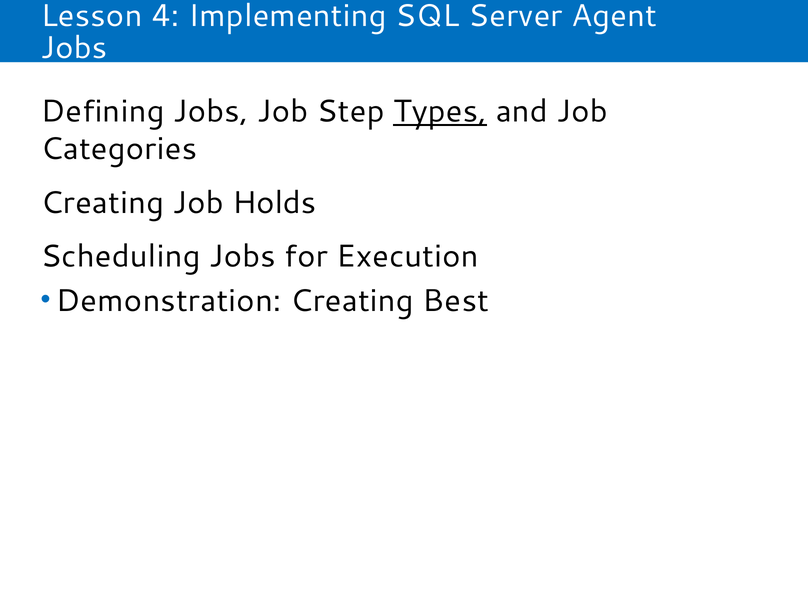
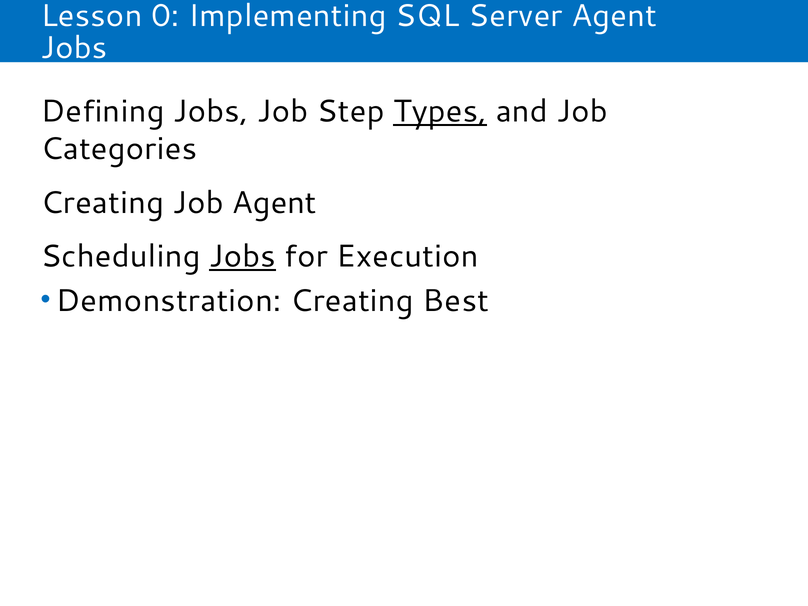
4: 4 -> 0
Job Holds: Holds -> Agent
Jobs at (243, 256) underline: none -> present
